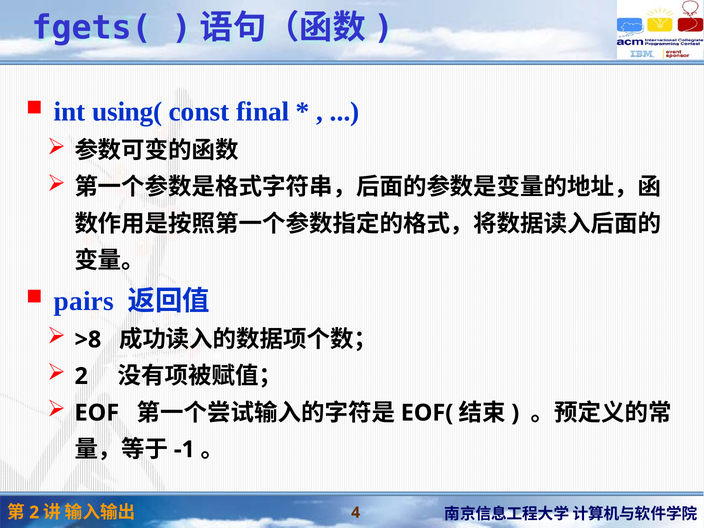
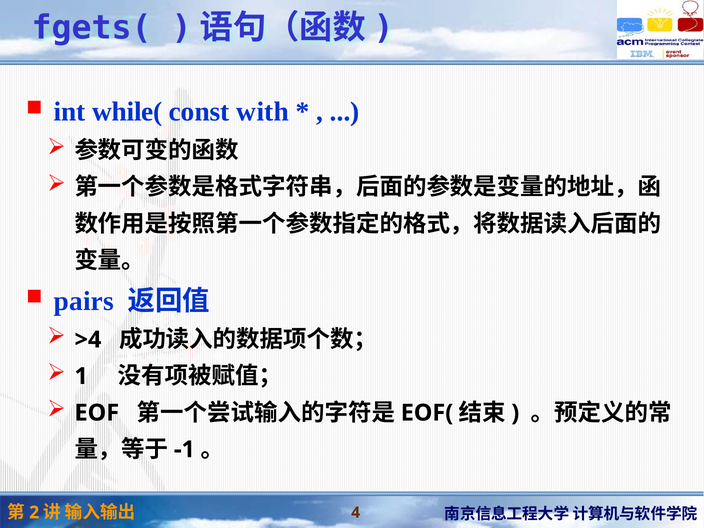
using(: using( -> while(
final: final -> with
>8: >8 -> >4
2 at (81, 376): 2 -> 1
